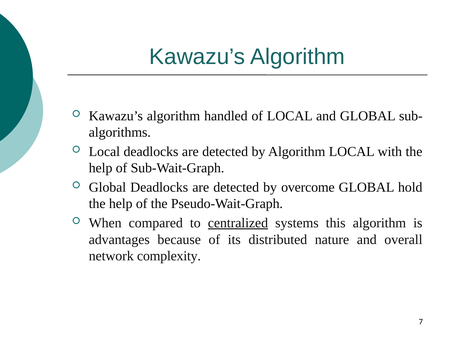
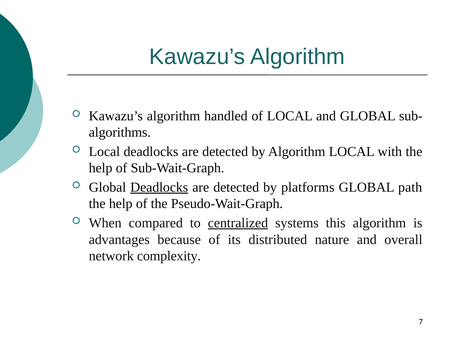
Deadlocks at (159, 188) underline: none -> present
overcome: overcome -> platforms
hold: hold -> path
